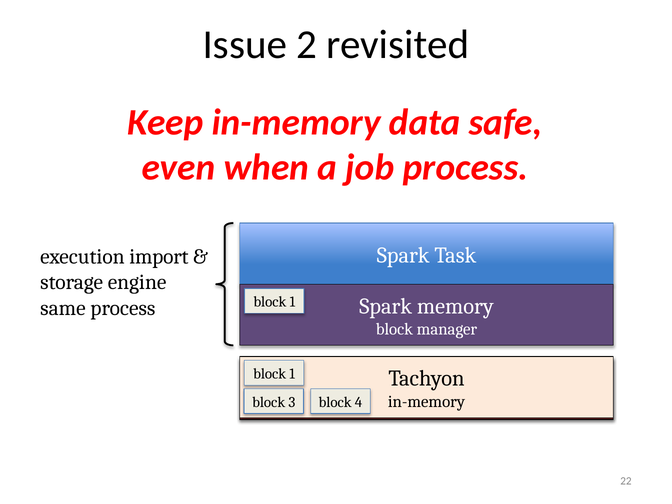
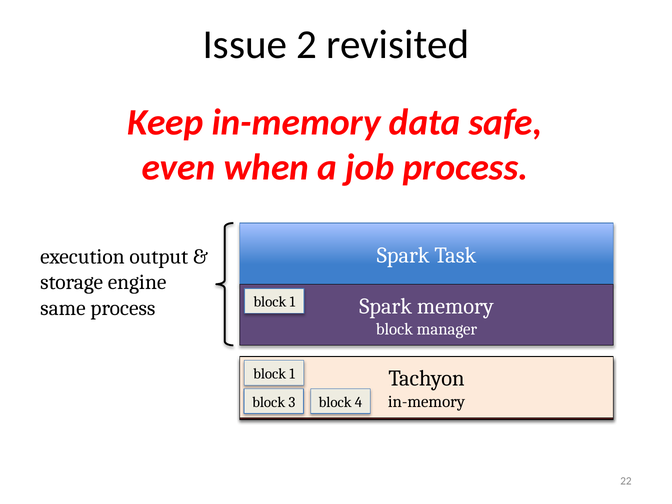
import: import -> output
